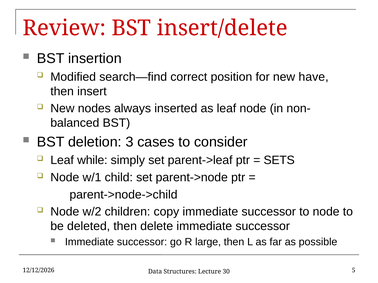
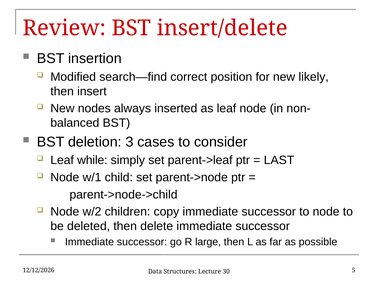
have: have -> likely
SETS: SETS -> LAST
